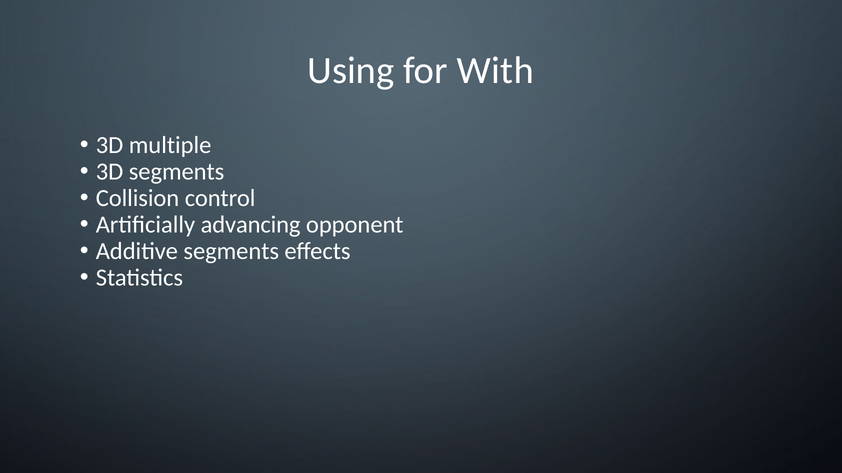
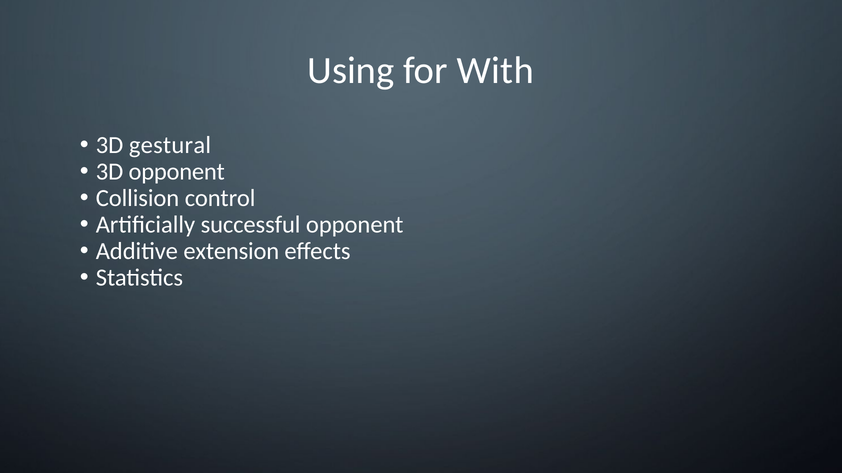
multiple: multiple -> gestural
3D segments: segments -> opponent
advancing: advancing -> successful
Additive segments: segments -> extension
